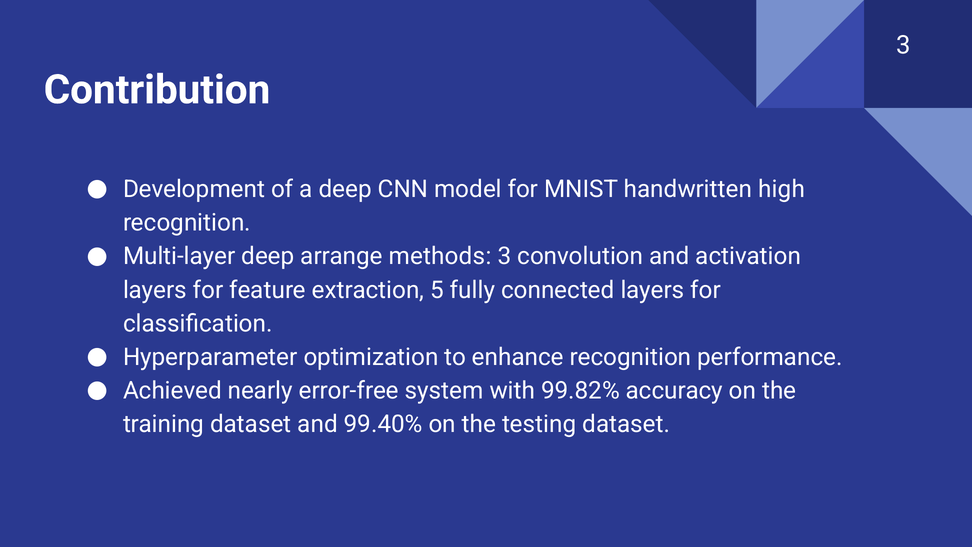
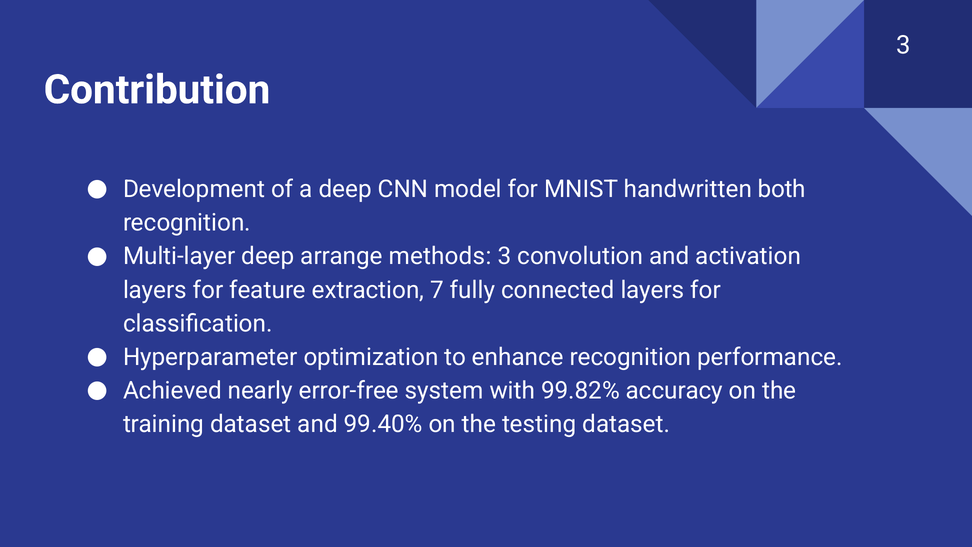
high: high -> both
5: 5 -> 7
